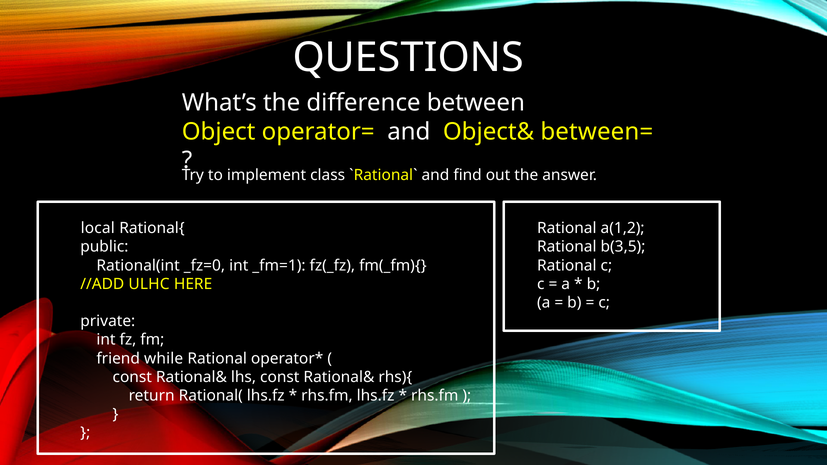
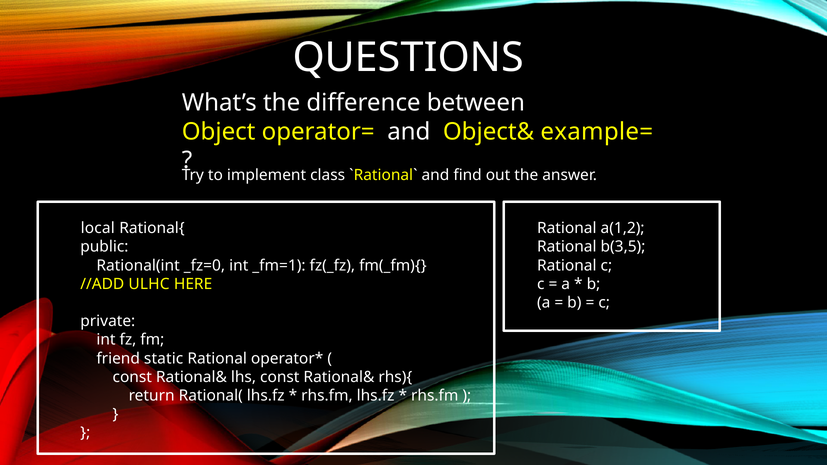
between=: between= -> example=
while: while -> static
